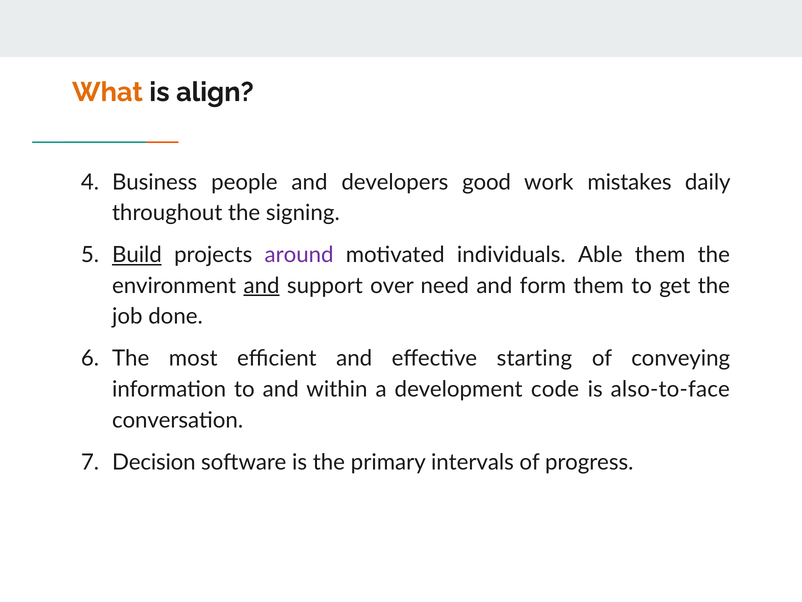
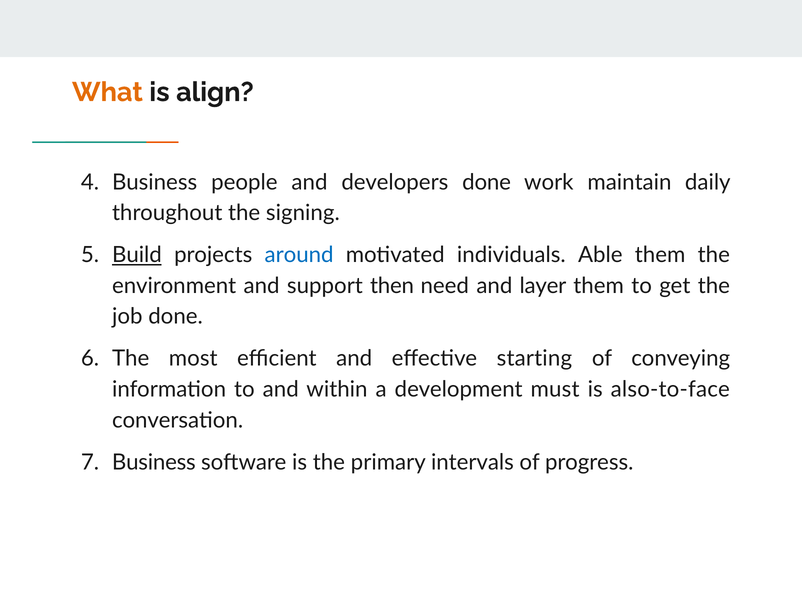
developers good: good -> done
mistakes: mistakes -> maintain
around colour: purple -> blue
and at (262, 286) underline: present -> none
over: over -> then
form: form -> layer
code: code -> must
Decision at (154, 462): Decision -> Business
